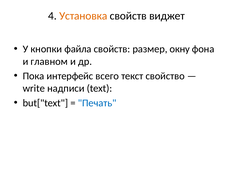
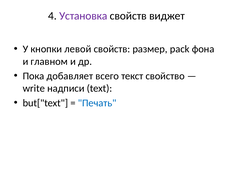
Установка colour: orange -> purple
файла: файла -> левой
окну: окну -> pack
интерфейс: интерфейс -> добавляет
